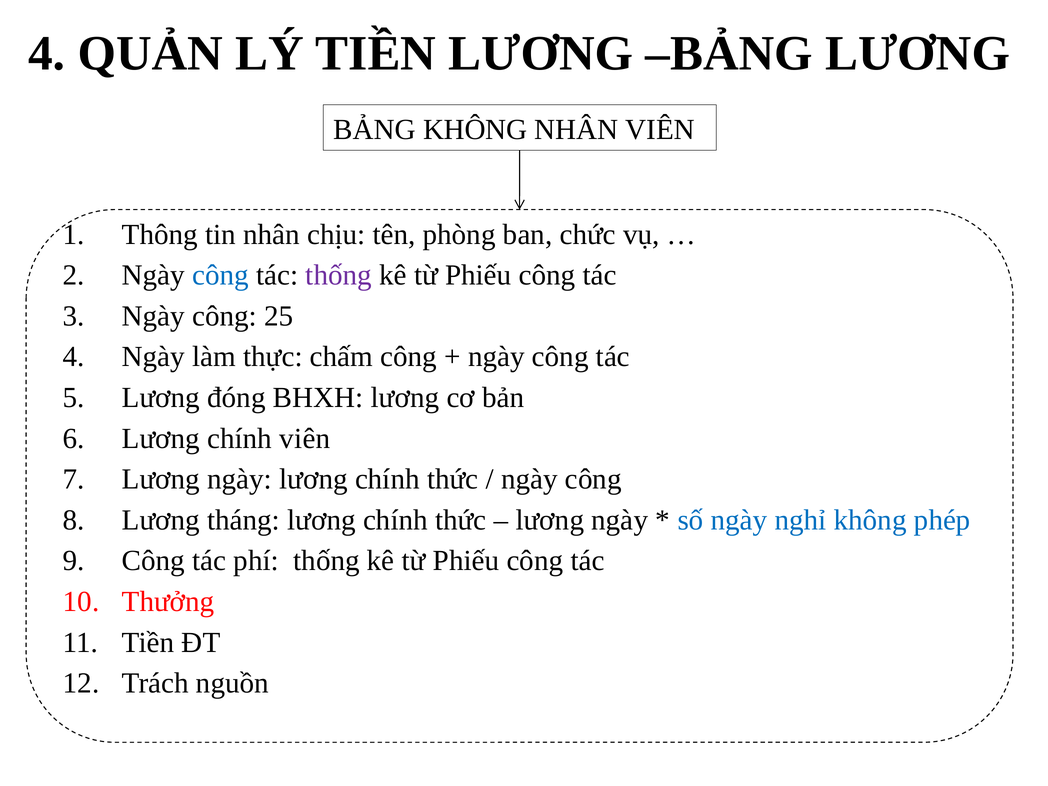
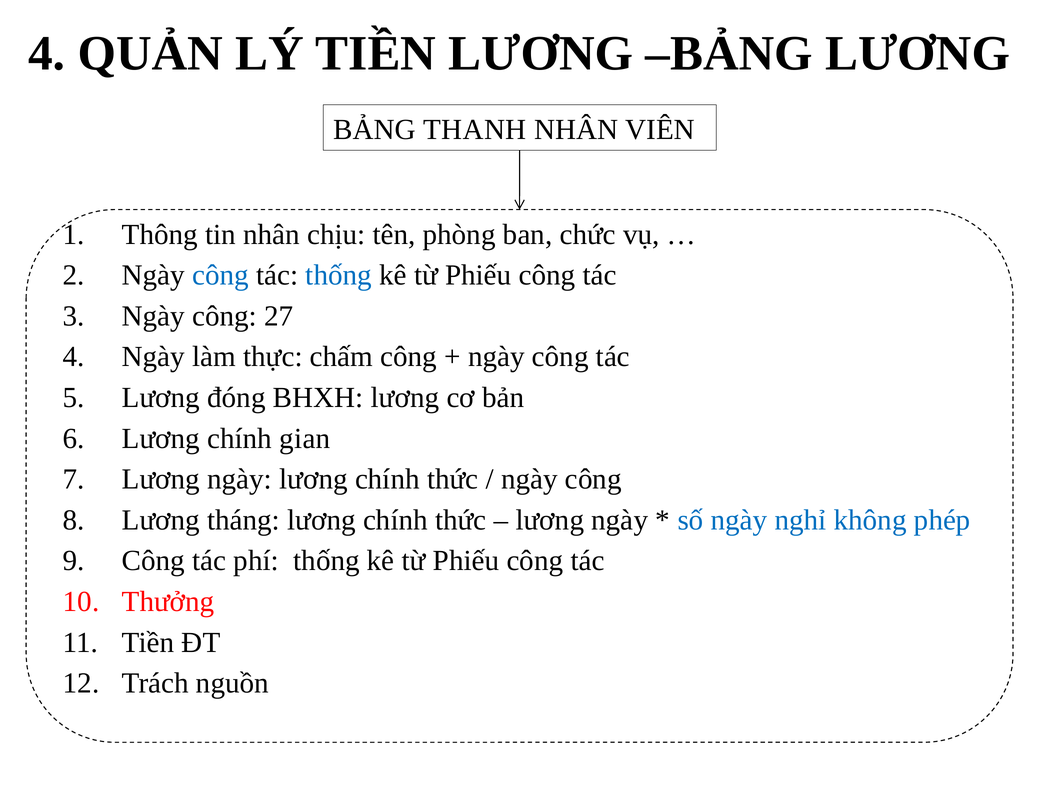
BẢNG KHÔNG: KHÔNG -> THANH
thống at (339, 275) colour: purple -> blue
25: 25 -> 27
chính viên: viên -> gian
